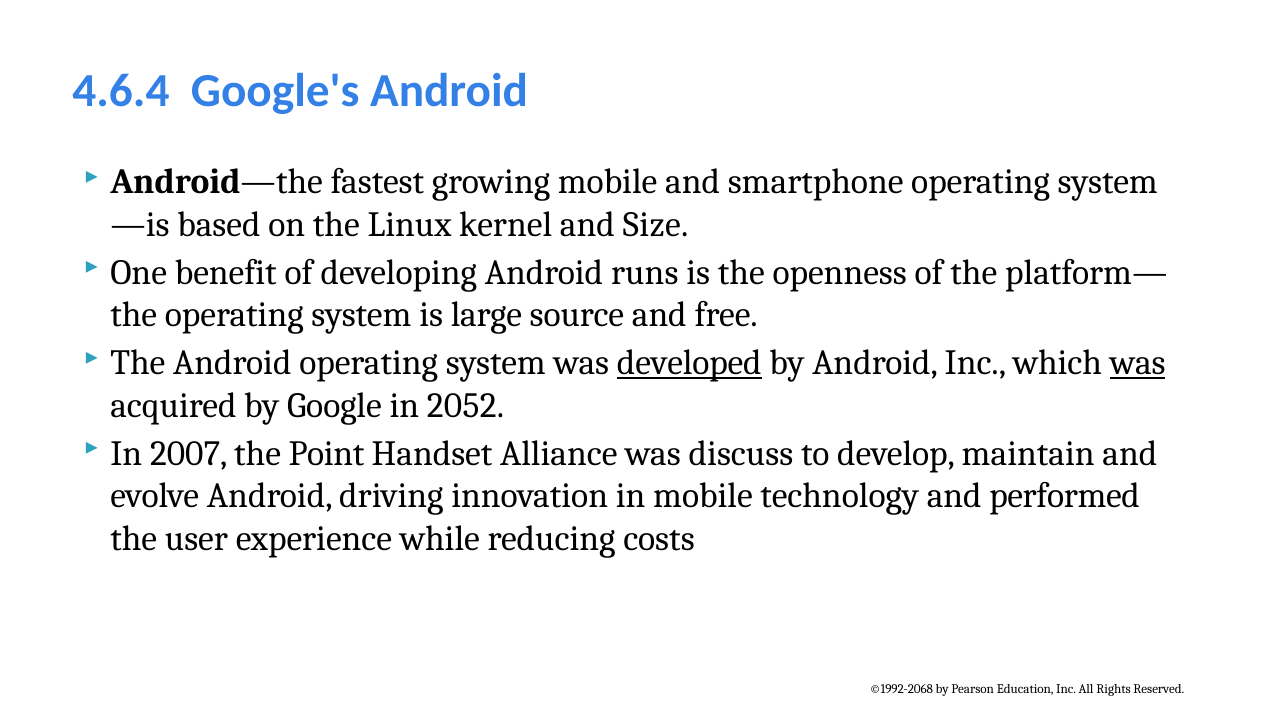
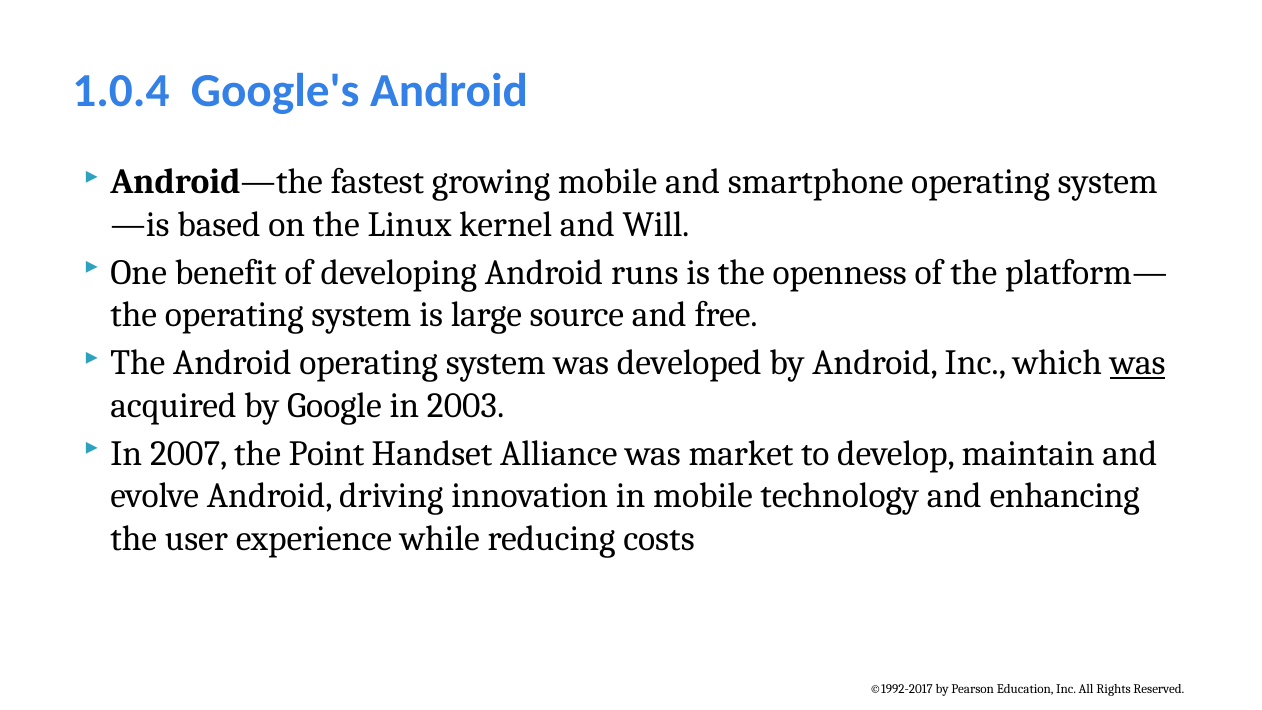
4.6.4: 4.6.4 -> 1.0.4
Size: Size -> Will
developed underline: present -> none
2052: 2052 -> 2003
discuss: discuss -> market
performed: performed -> enhancing
©1992-2068: ©1992-2068 -> ©1992-2017
